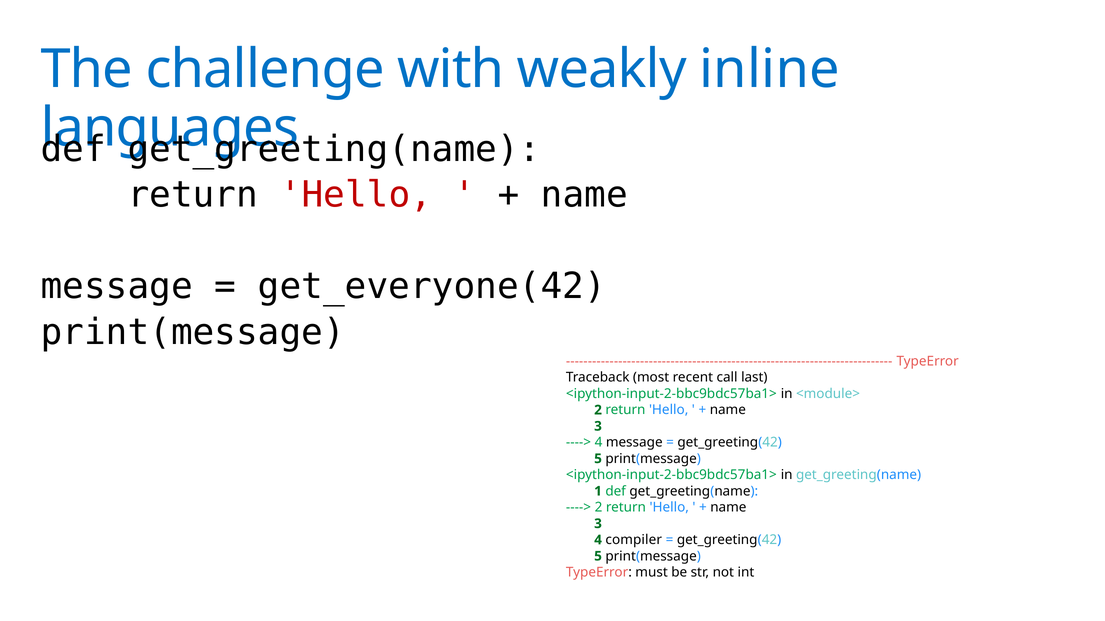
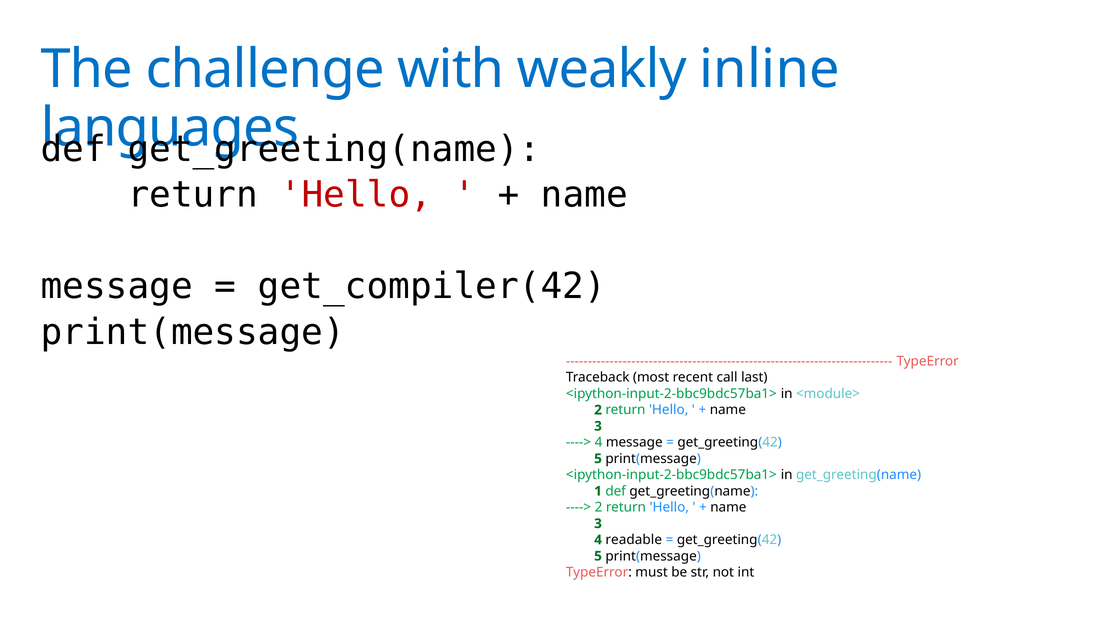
get_everyone(42: get_everyone(42 -> get_compiler(42
compiler: compiler -> readable
